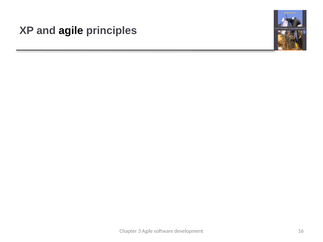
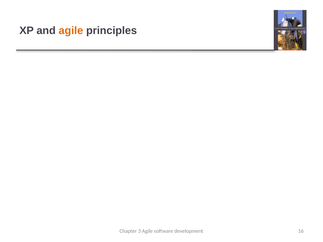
agile at (71, 31) colour: black -> orange
